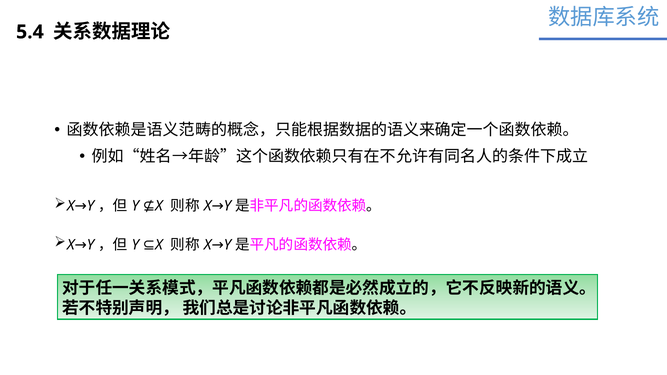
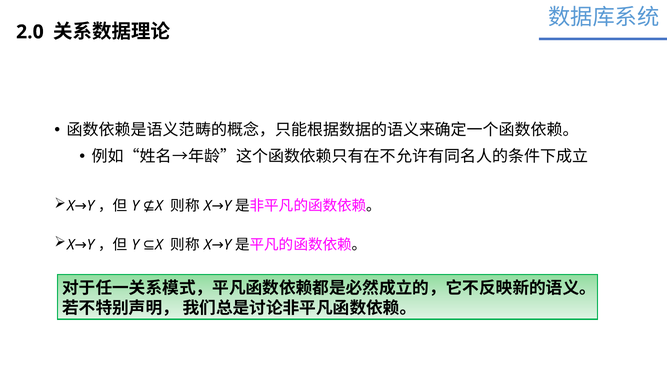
5.4: 5.4 -> 2.0
